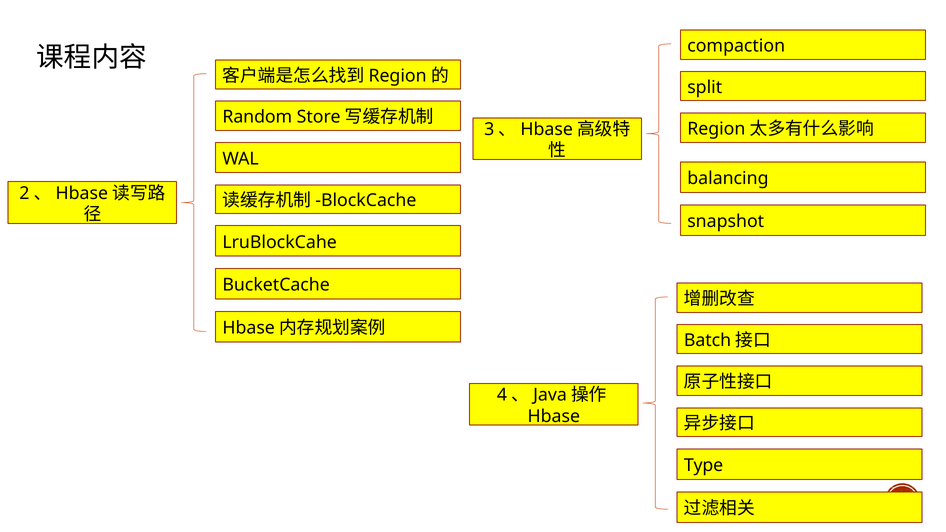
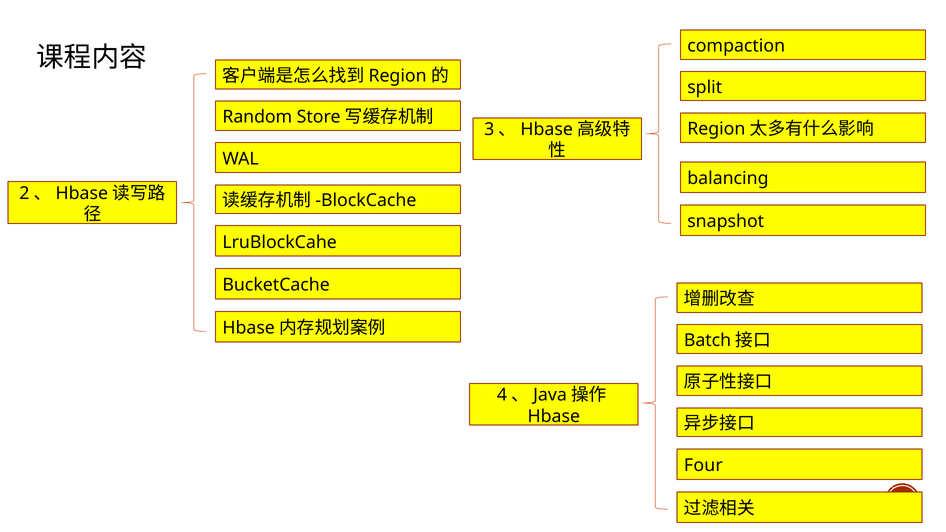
Type: Type -> Four
